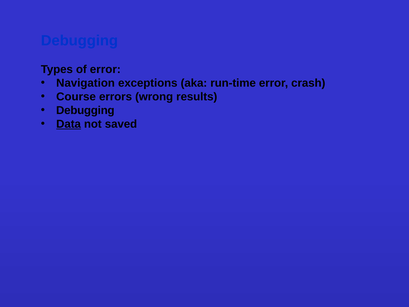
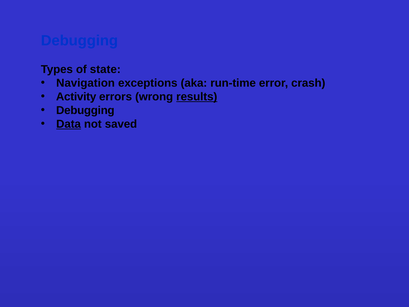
of error: error -> state
Course: Course -> Activity
results underline: none -> present
